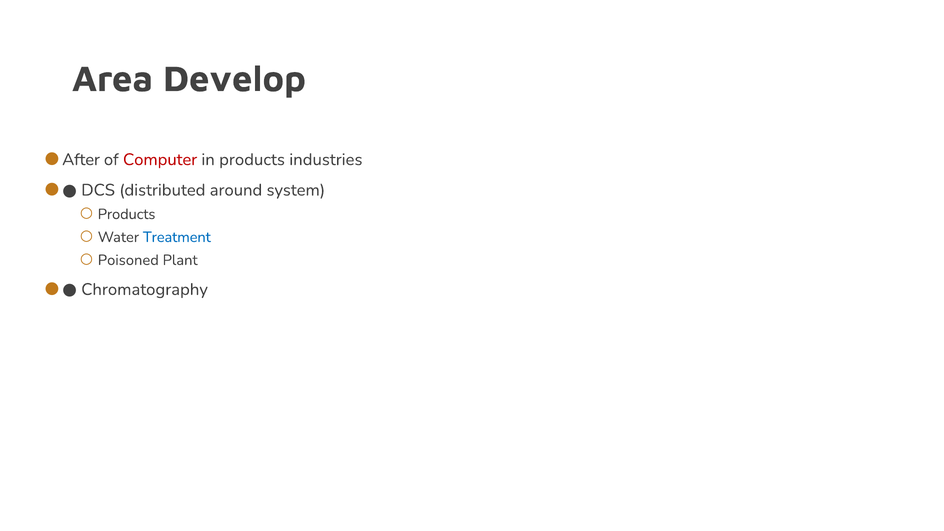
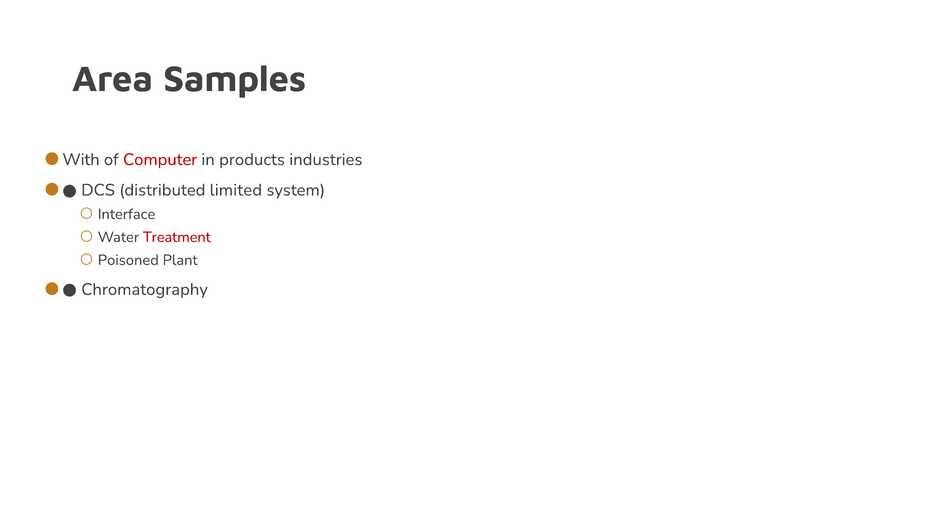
Develop: Develop -> Samples
After: After -> With
around: around -> limited
Products at (127, 214): Products -> Interface
Treatment colour: blue -> red
